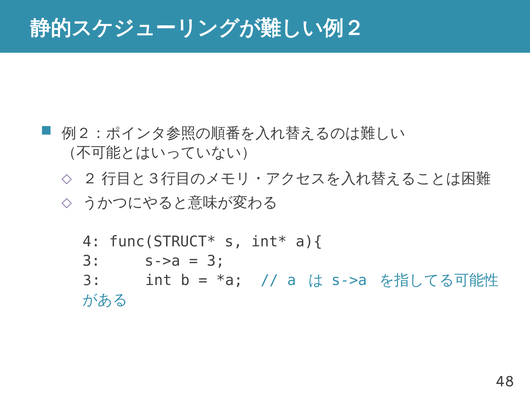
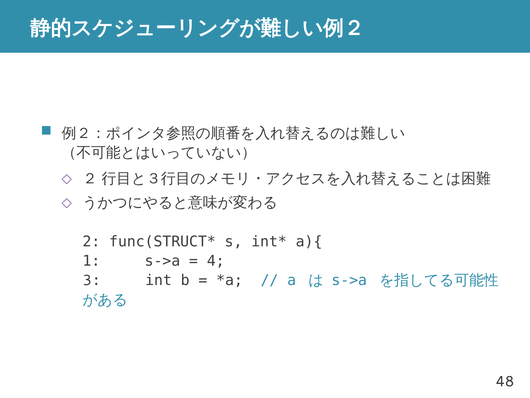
4: 4 -> 2
3 at (91, 261): 3 -> 1
3 at (216, 261): 3 -> 4
